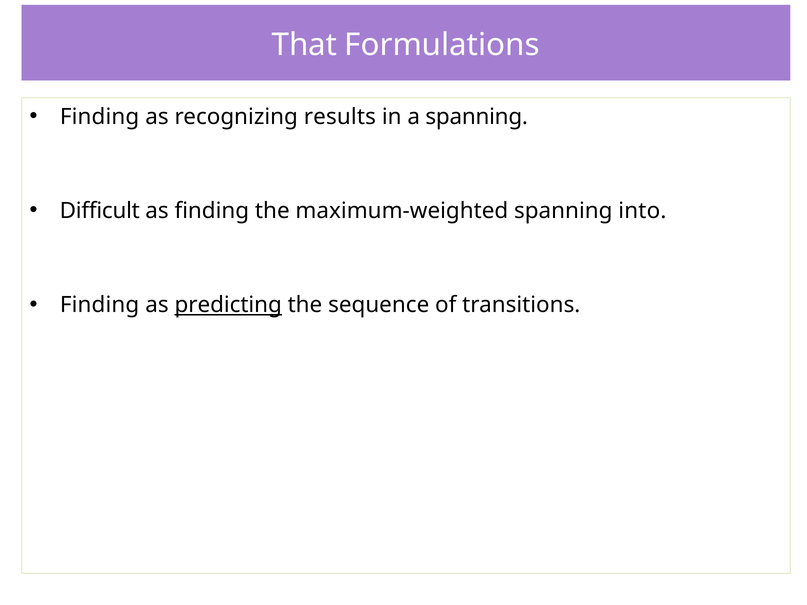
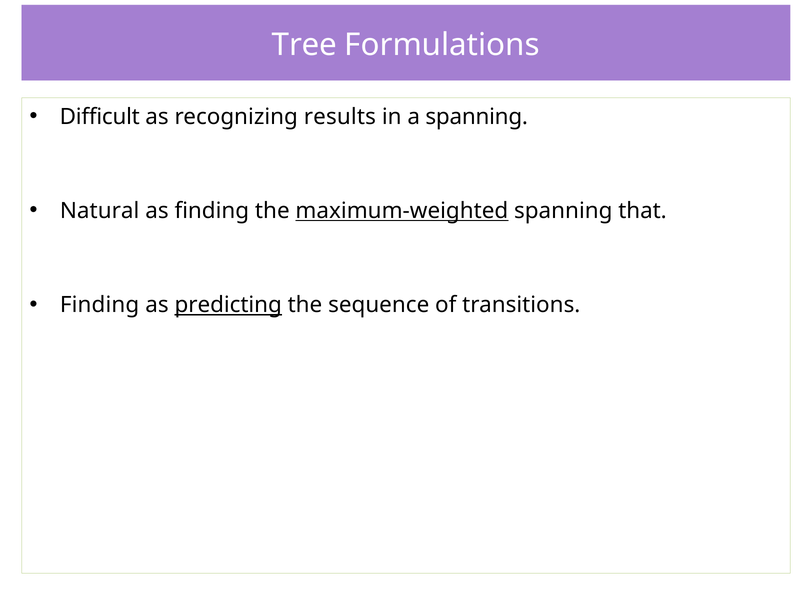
That: That -> Tree
Finding at (100, 117): Finding -> Difficult
Difficult: Difficult -> Natural
maximum-weighted underline: none -> present
into: into -> that
